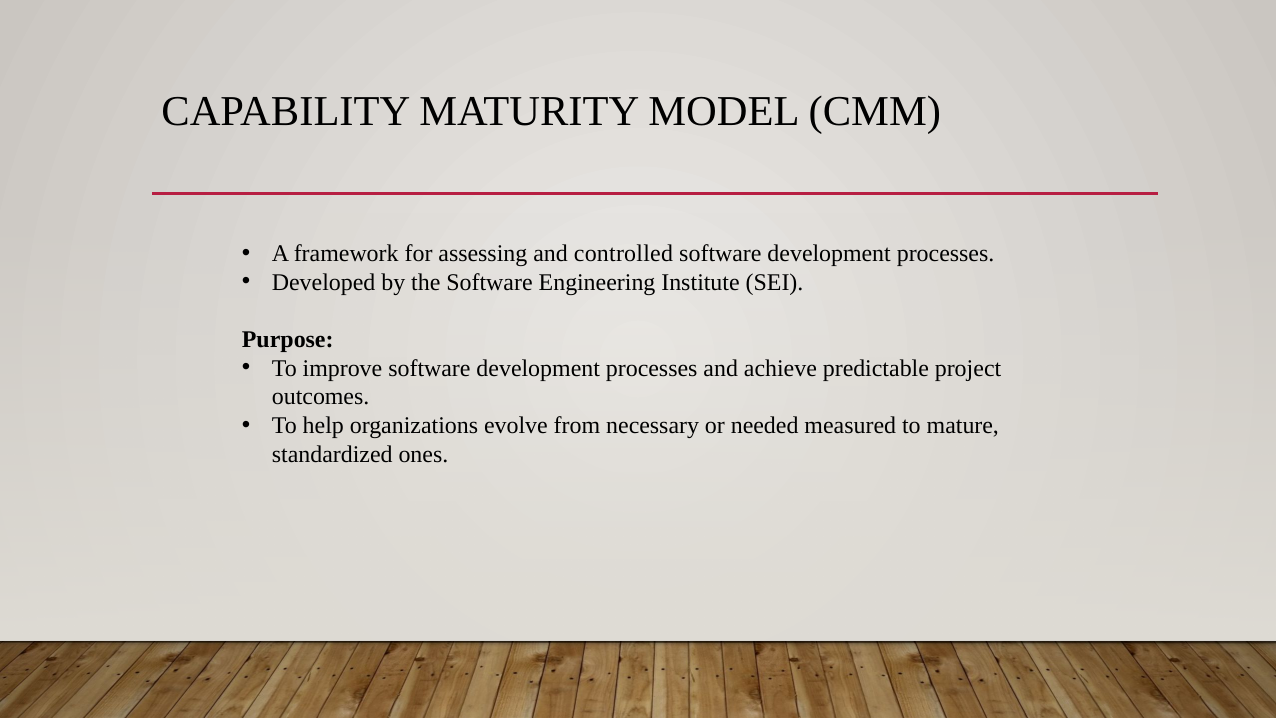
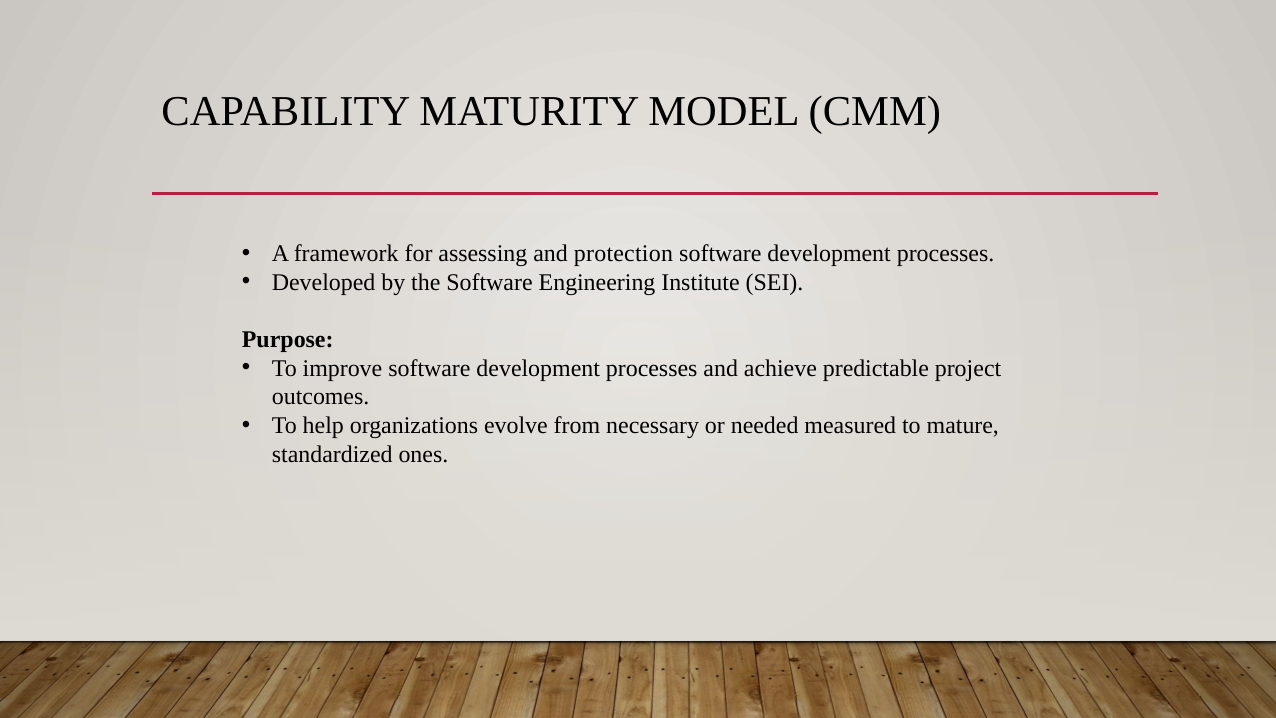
controlled: controlled -> protection
